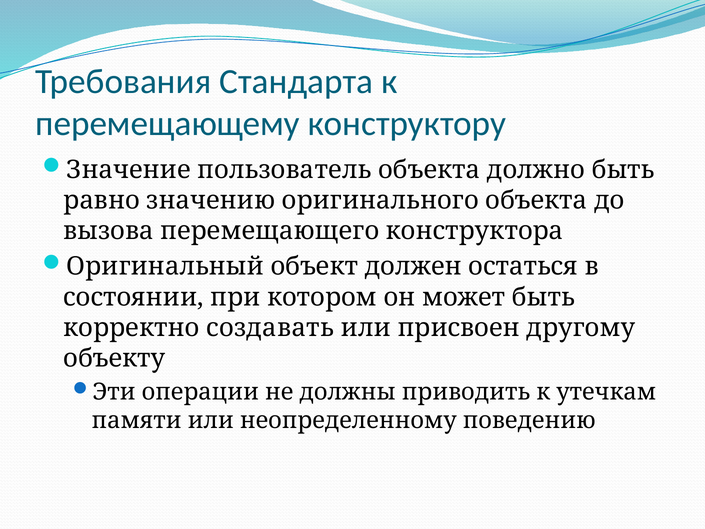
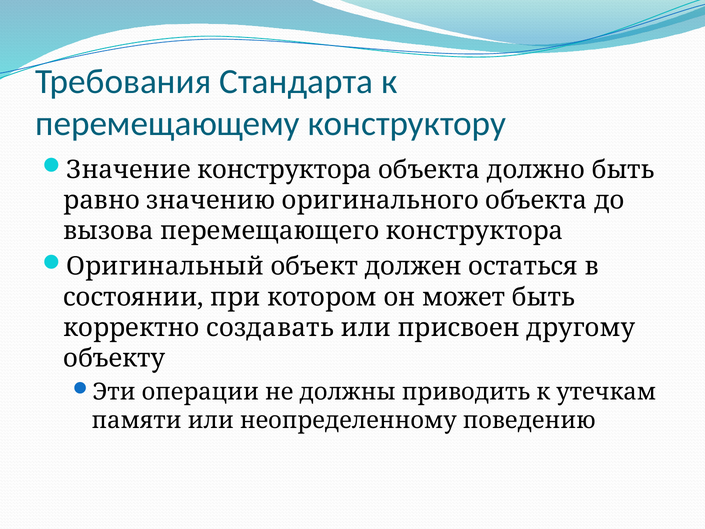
Значение пользователь: пользователь -> конструктора
